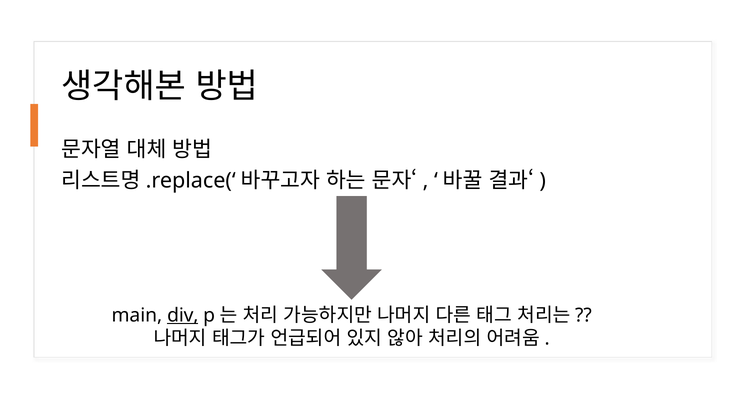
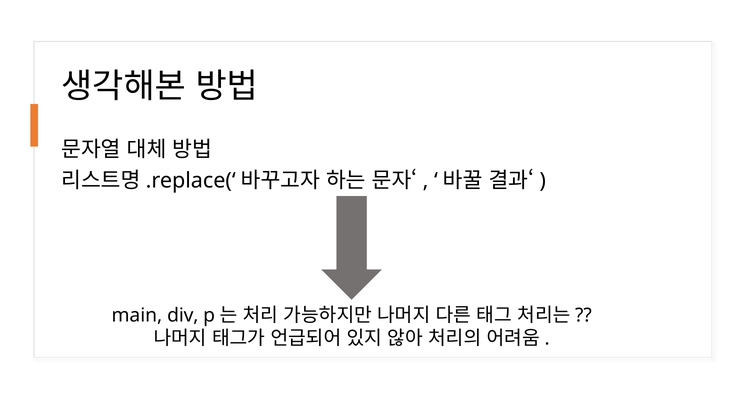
div underline: present -> none
